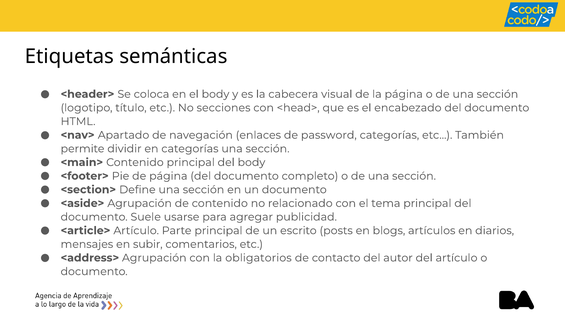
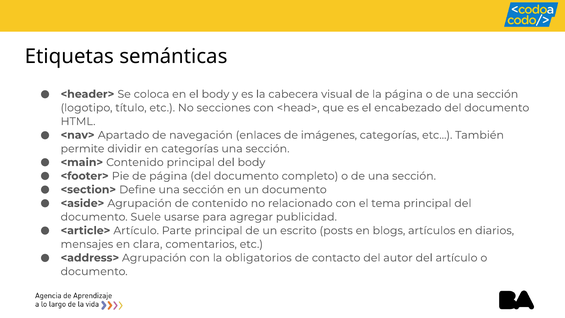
password: password -> imágenes
subir: subir -> clara
